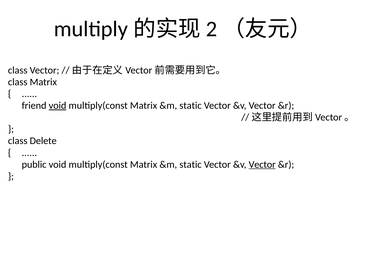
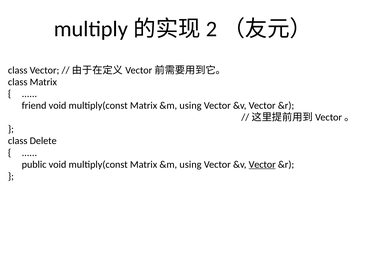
void at (58, 106) underline: present -> none
static at (191, 106): static -> using
static at (191, 165): static -> using
